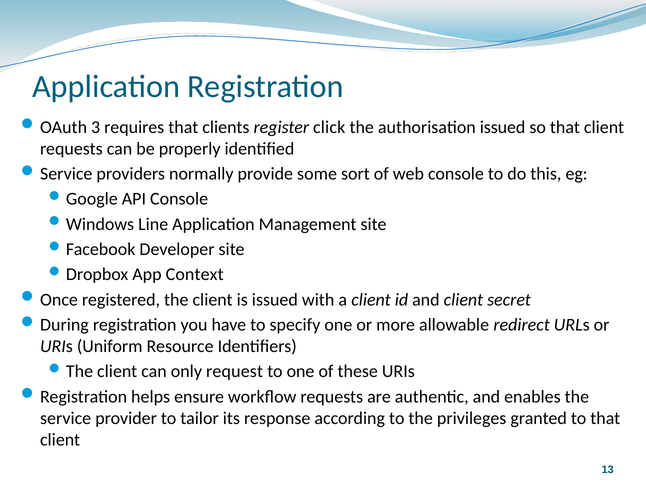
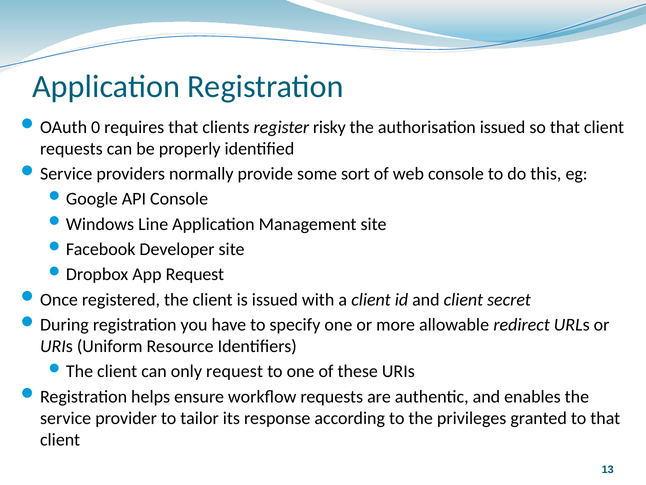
3: 3 -> 0
click: click -> risky
App Context: Context -> Request
